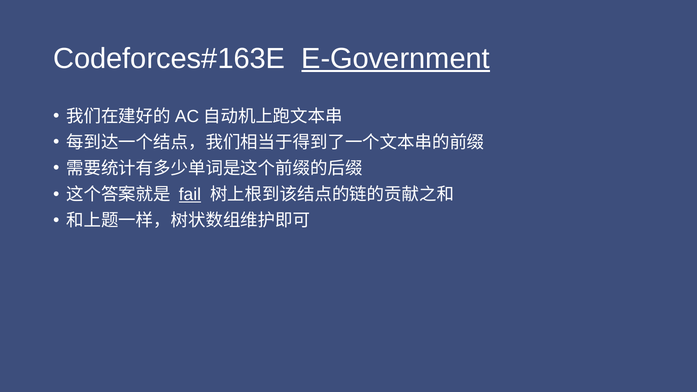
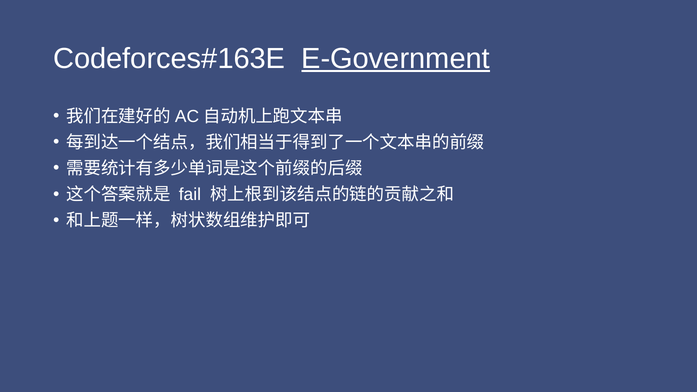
fail underline: present -> none
